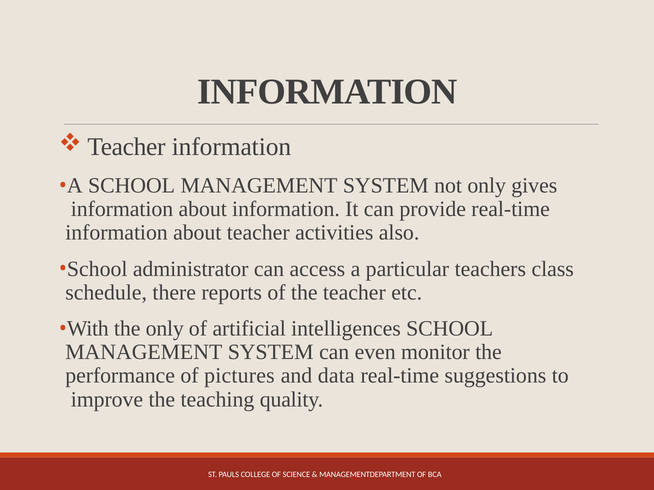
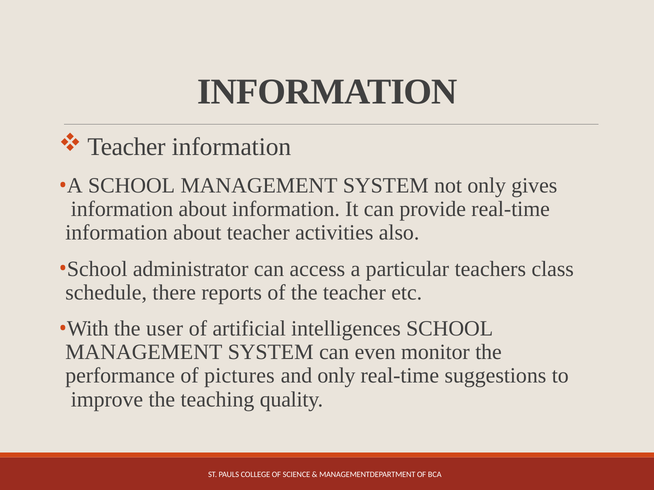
the only: only -> user
and data: data -> only
